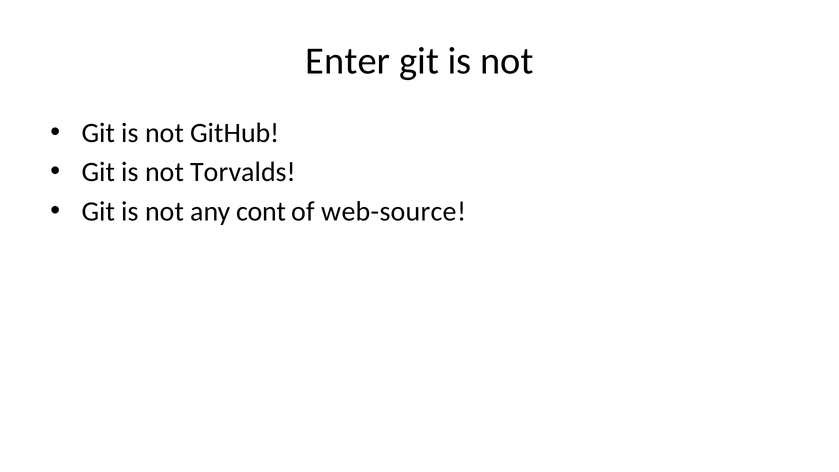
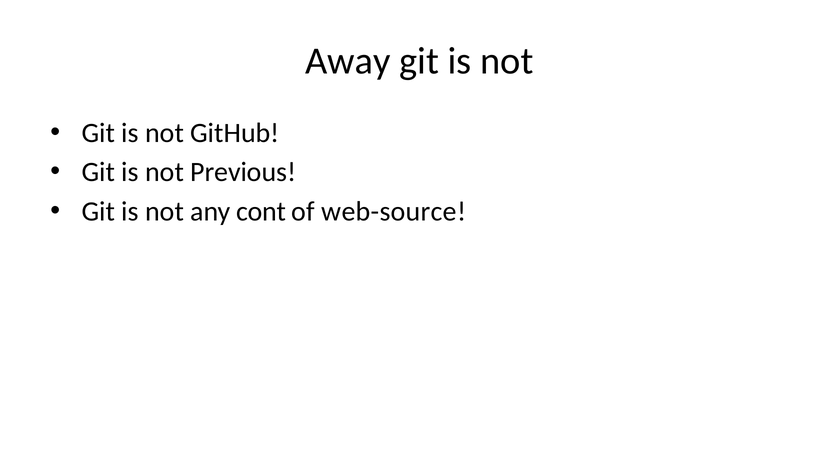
Enter: Enter -> Away
Torvalds: Torvalds -> Previous
